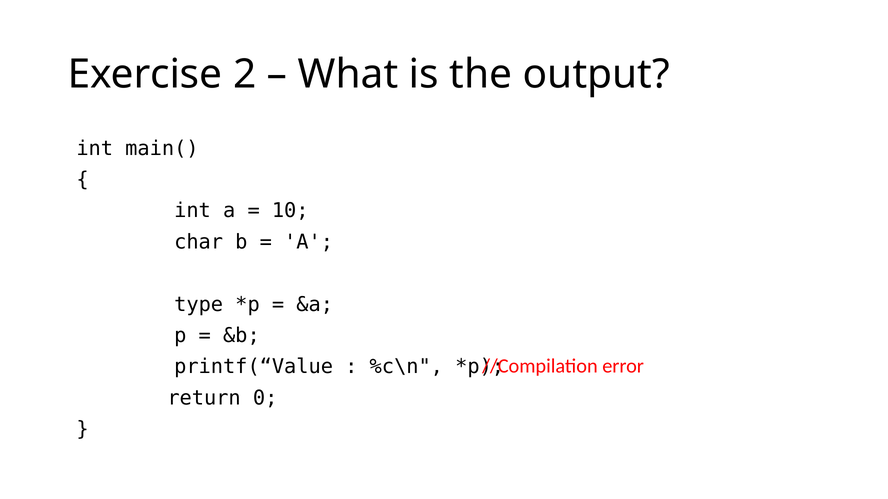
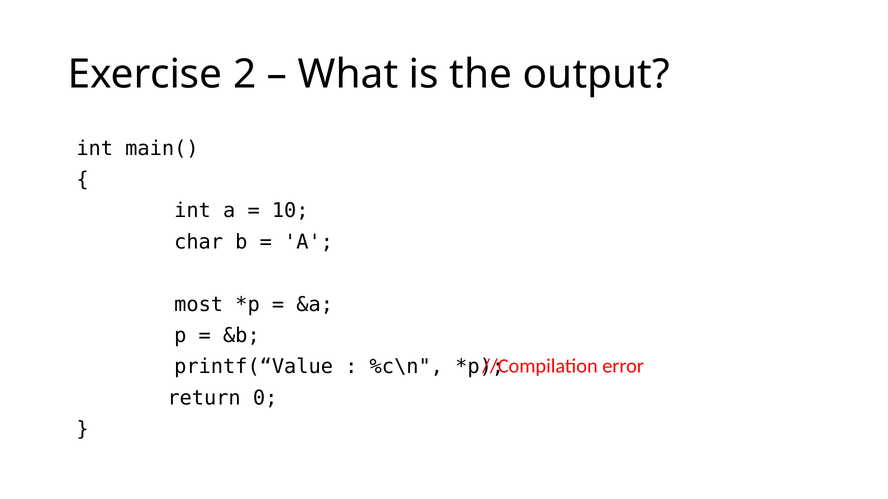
type: type -> most
